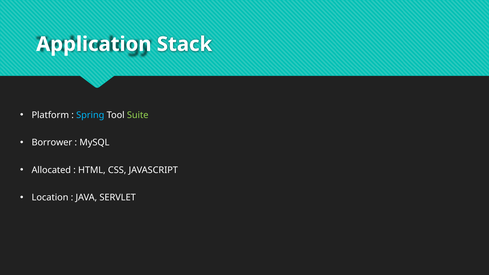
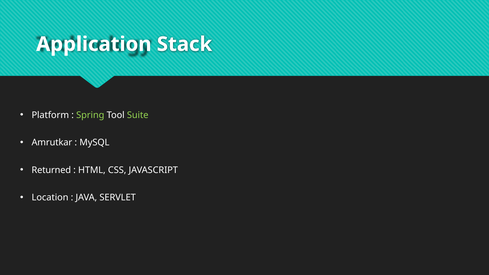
Spring colour: light blue -> light green
Borrower: Borrower -> Amrutkar
Allocated: Allocated -> Returned
